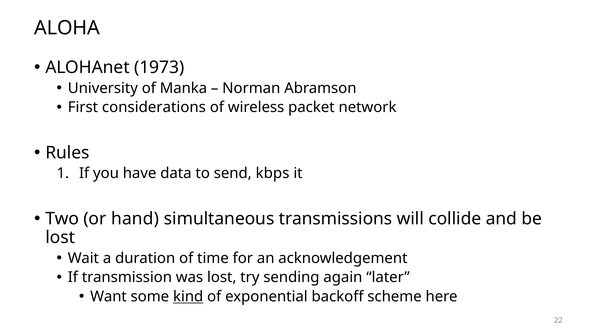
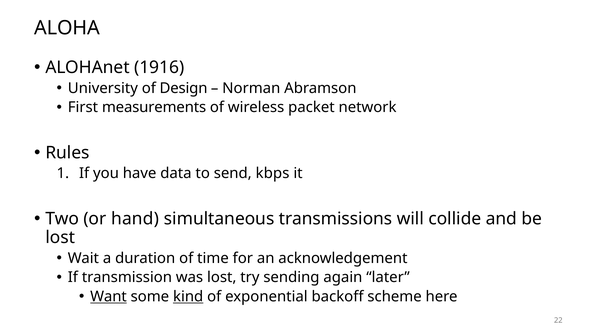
1973: 1973 -> 1916
Manka: Manka -> Design
considerations: considerations -> measurements
Want underline: none -> present
